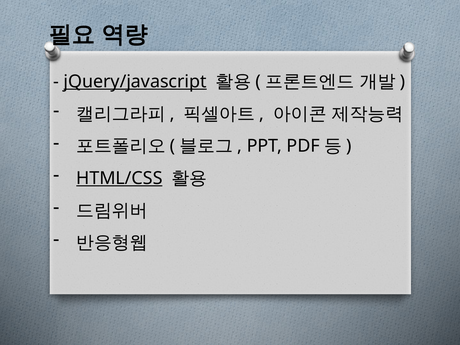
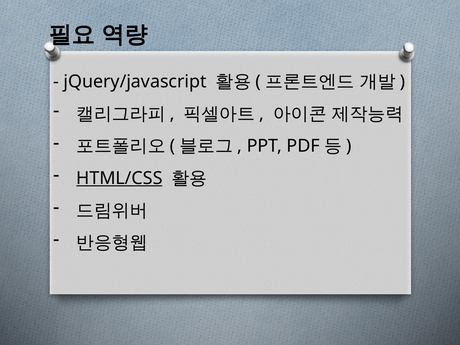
jQuery/javascript underline: present -> none
